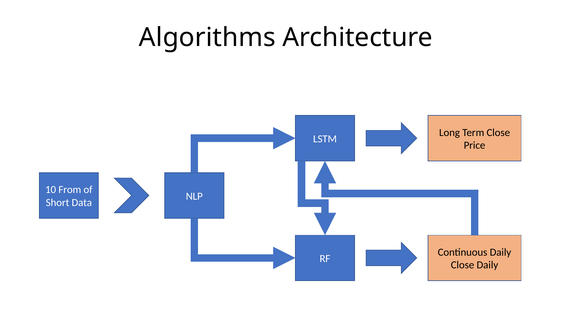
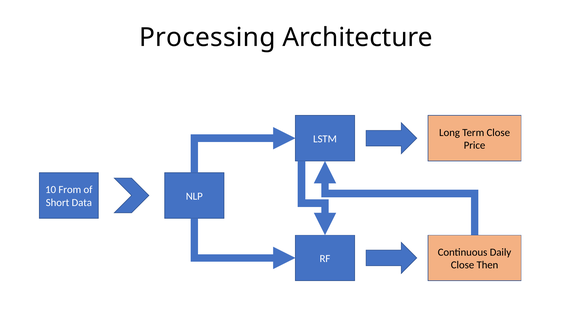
Algorithms: Algorithms -> Processing
Close Daily: Daily -> Then
